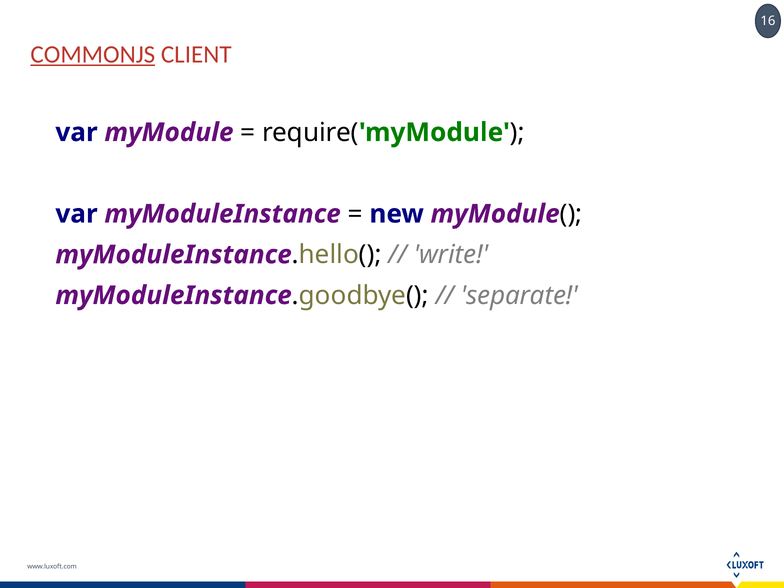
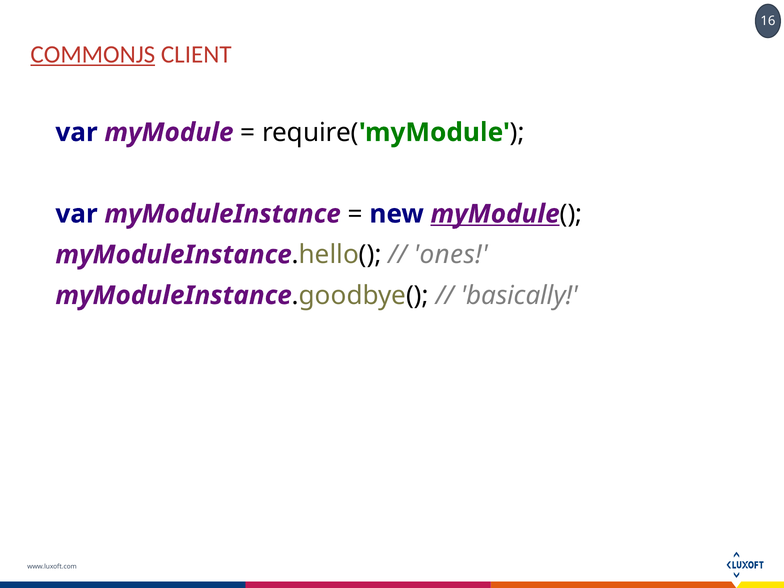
myModule at (495, 214) underline: none -> present
write: write -> ones
separate: separate -> basically
